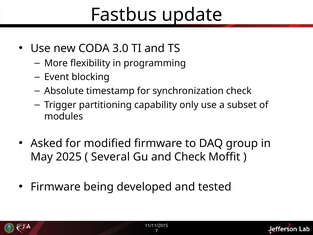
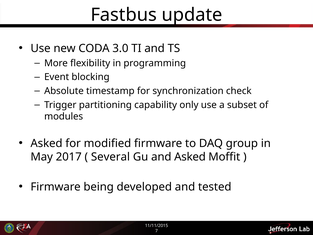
2025: 2025 -> 2017
and Check: Check -> Asked
